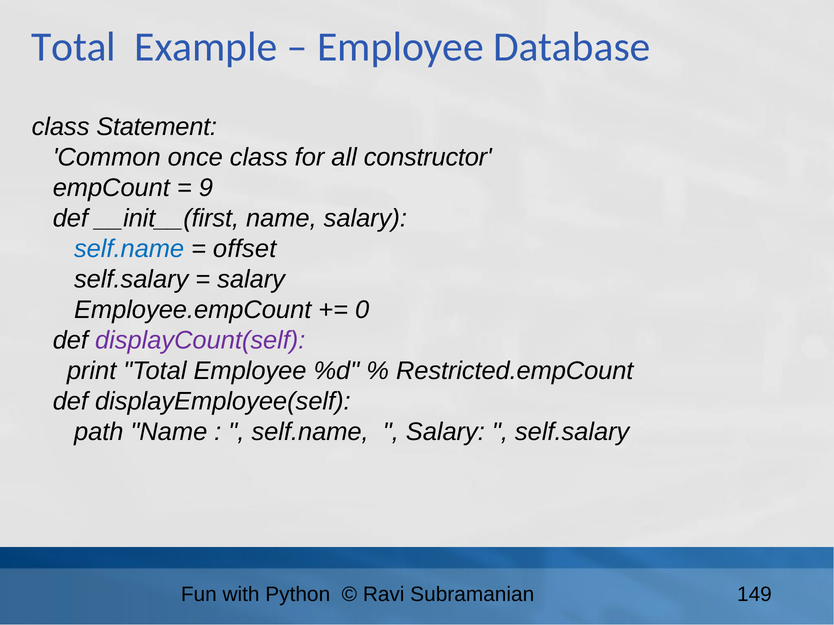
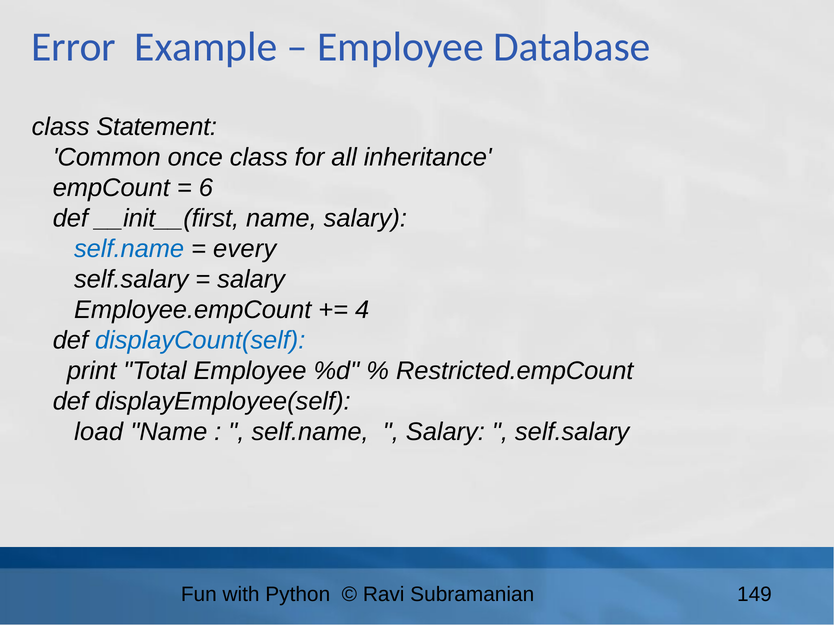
Total at (74, 47): Total -> Error
constructor: constructor -> inheritance
9: 9 -> 6
offset: offset -> every
0: 0 -> 4
displayCount(self colour: purple -> blue
path: path -> load
